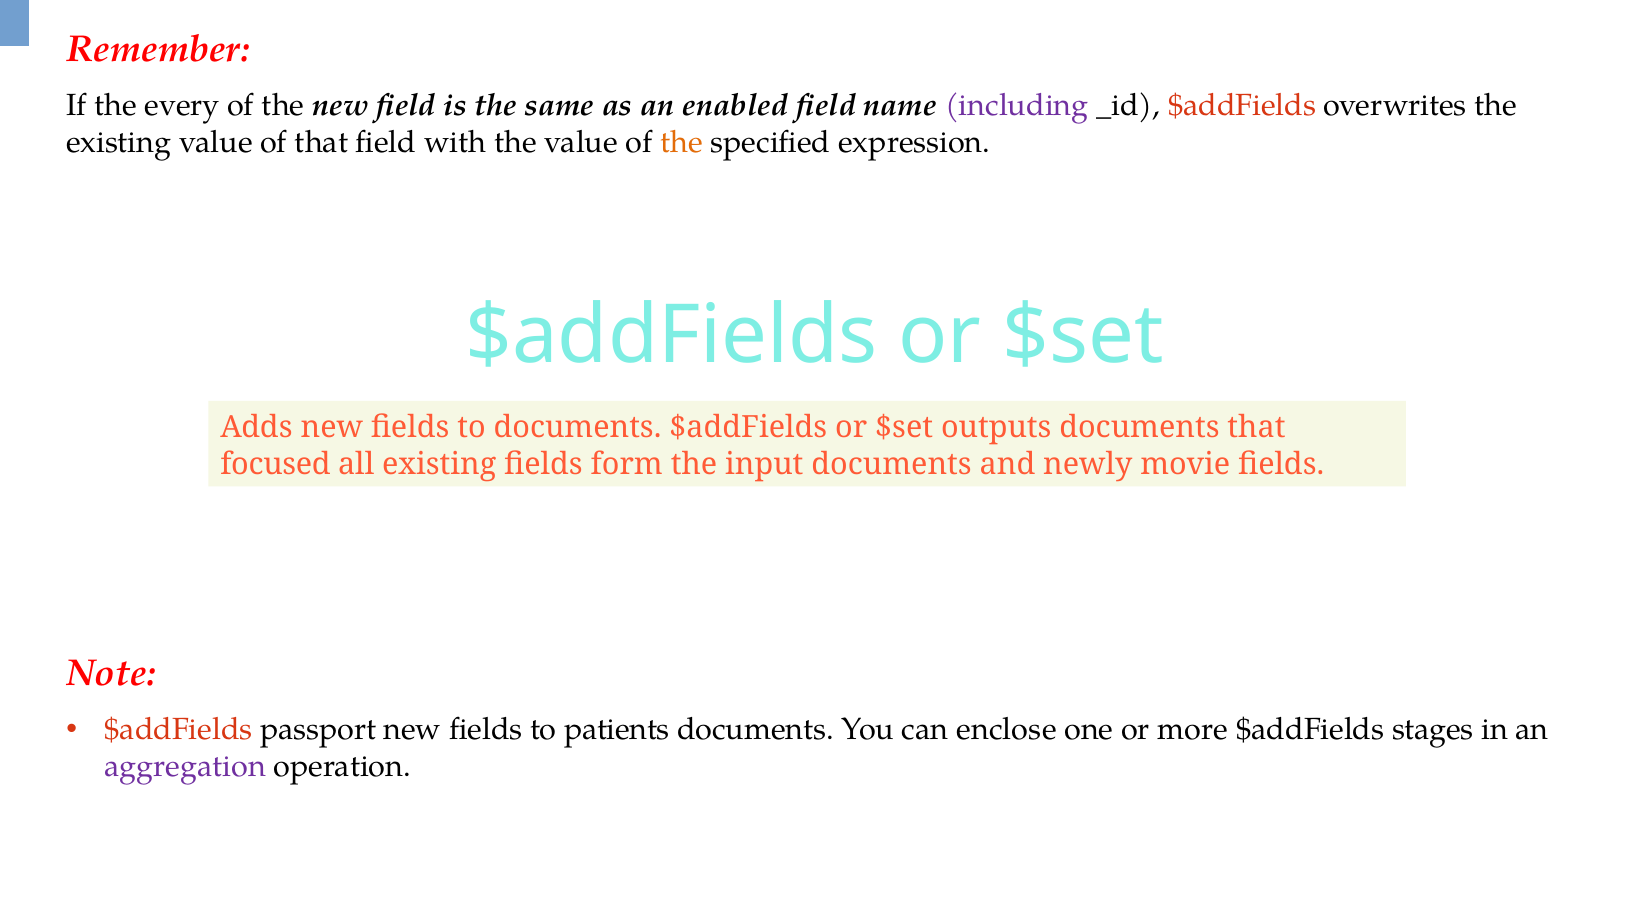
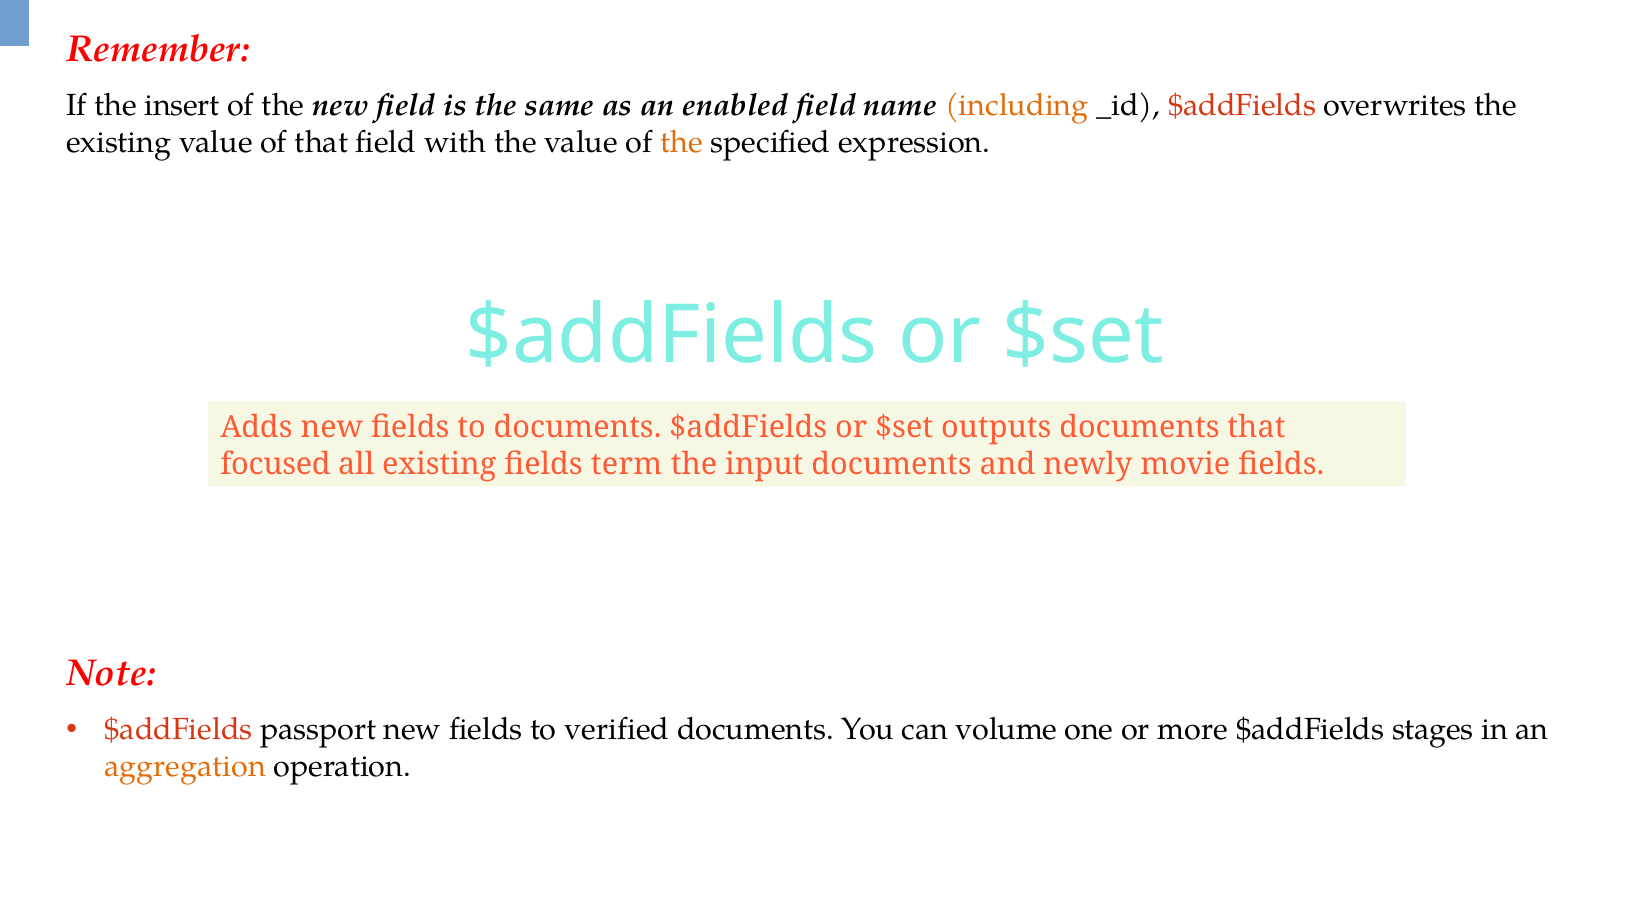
every: every -> insert
including colour: purple -> orange
form: form -> term
patients: patients -> verified
enclose: enclose -> volume
aggregation colour: purple -> orange
